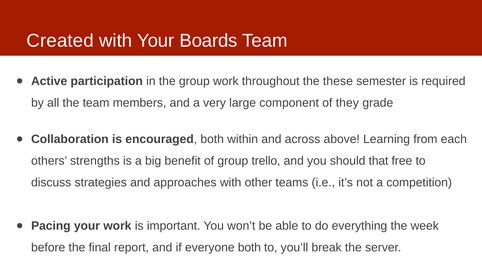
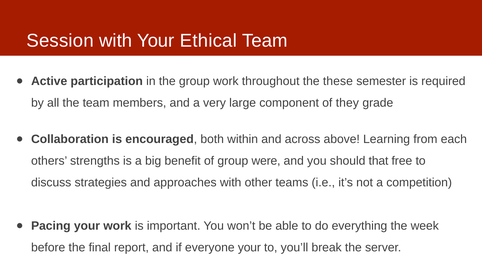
Created: Created -> Session
Boards: Boards -> Ethical
trello: trello -> were
everyone both: both -> your
